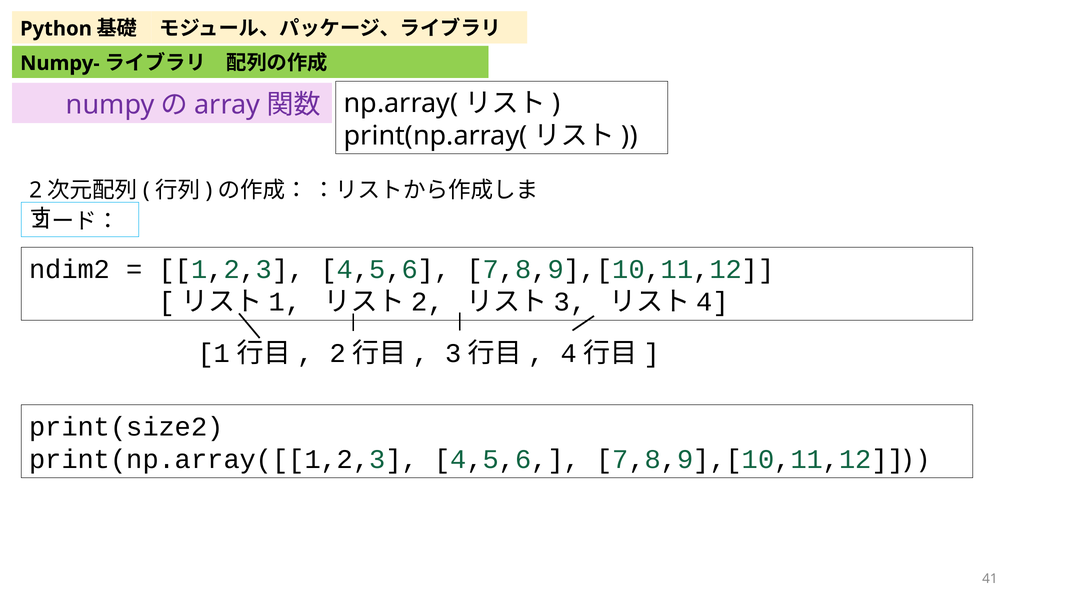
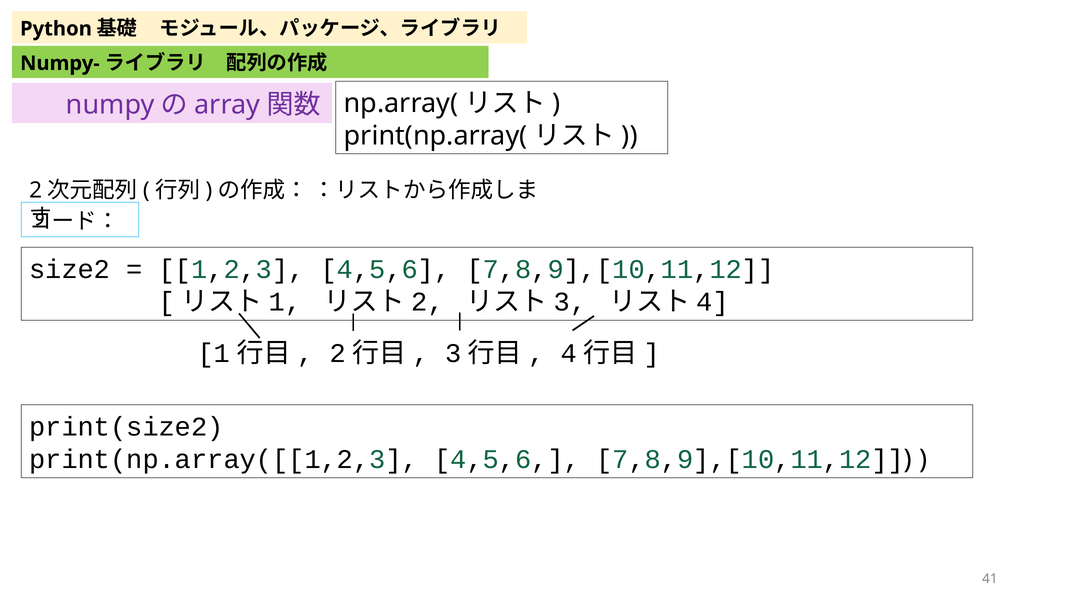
ndim2: ndim2 -> size2
